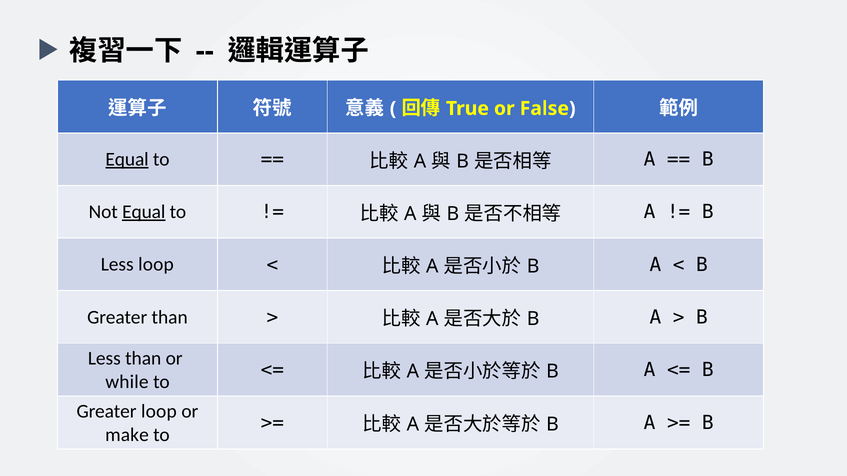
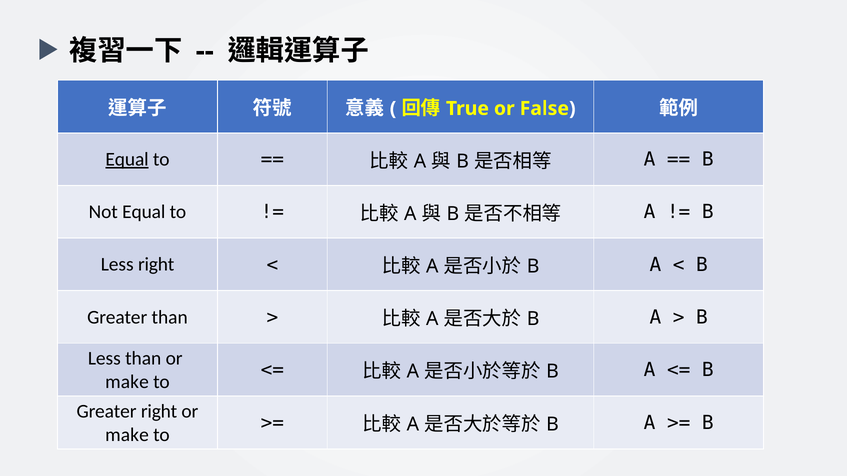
Equal at (144, 212) underline: present -> none
Less loop: loop -> right
while at (127, 382): while -> make
Greater loop: loop -> right
